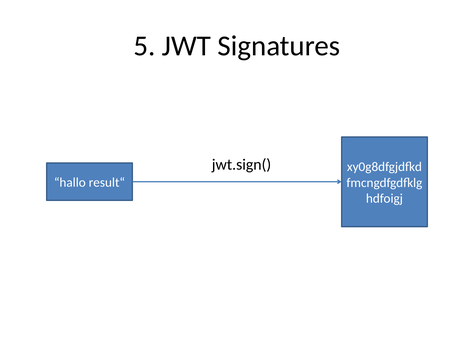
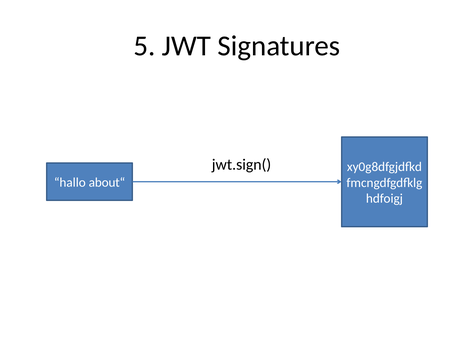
result“: result“ -> about“
